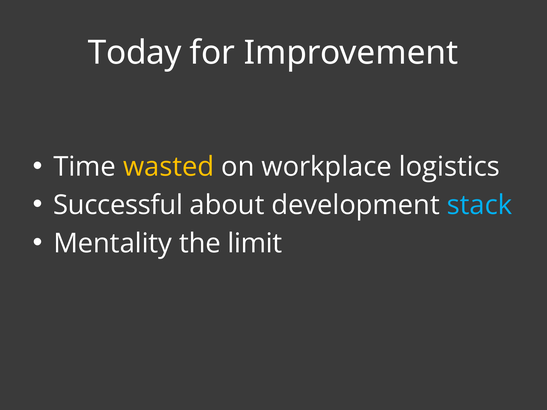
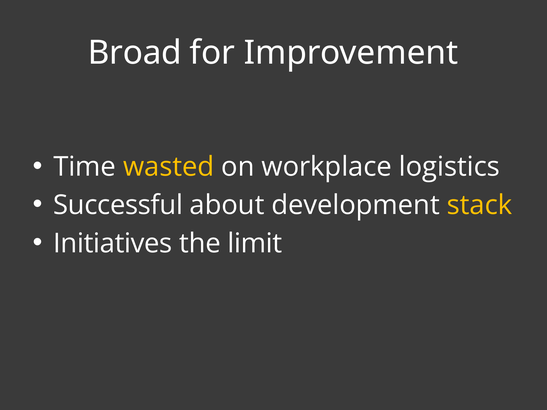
Today: Today -> Broad
stack colour: light blue -> yellow
Mentality: Mentality -> Initiatives
